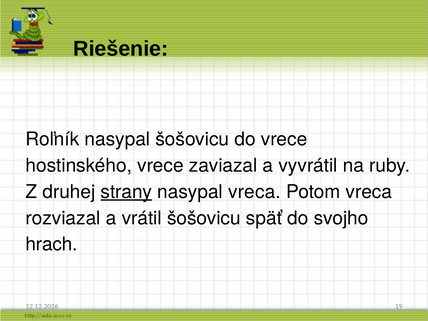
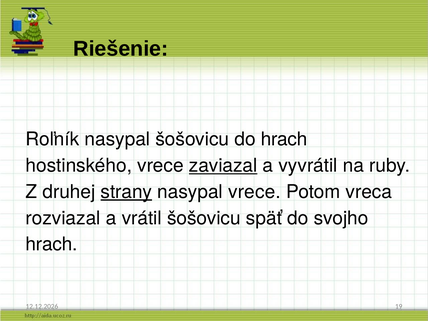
do vrece: vrece -> hrach
zaviazal underline: none -> present
nasypal vreca: vreca -> vrece
